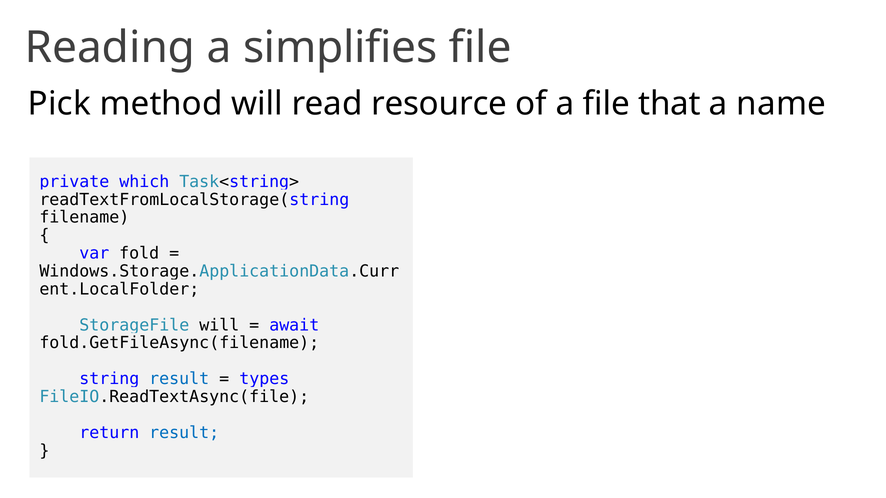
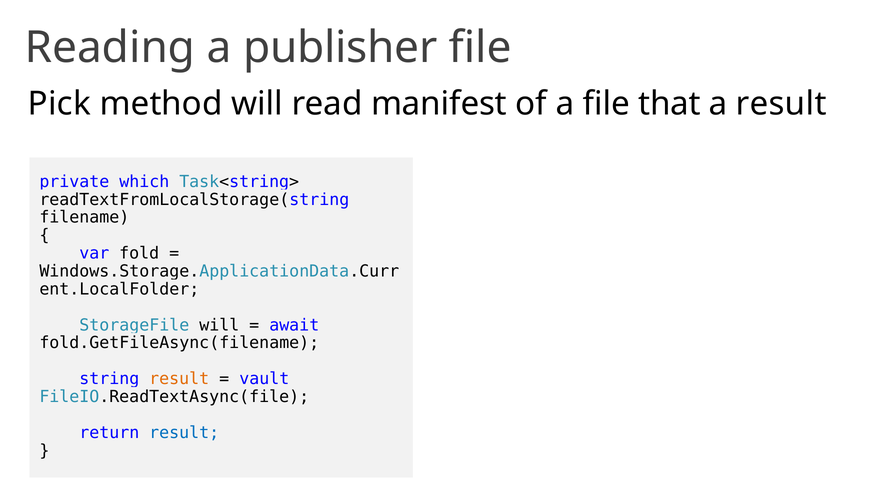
simplifies: simplifies -> publisher
resource: resource -> manifest
a name: name -> result
result at (179, 379) colour: blue -> orange
types: types -> vault
